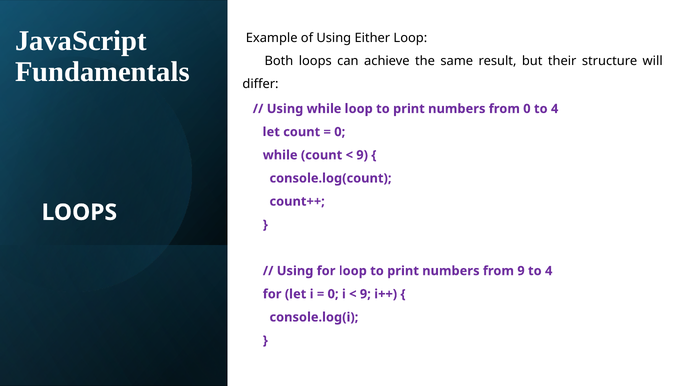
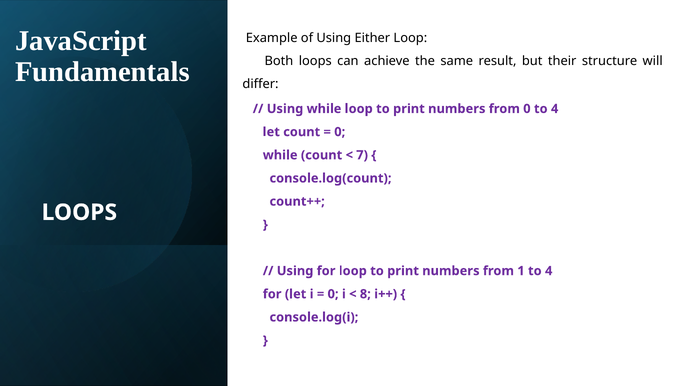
9 at (362, 155): 9 -> 7
from 9: 9 -> 1
9 at (365, 294): 9 -> 8
